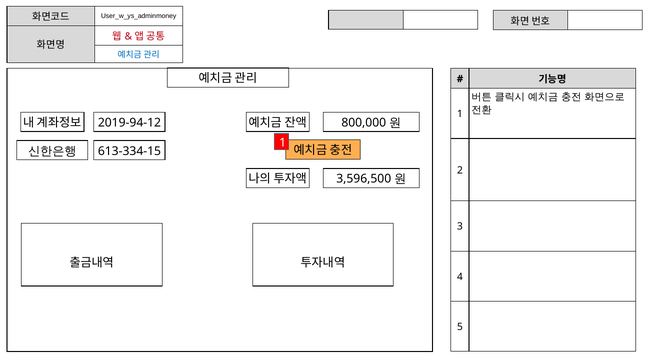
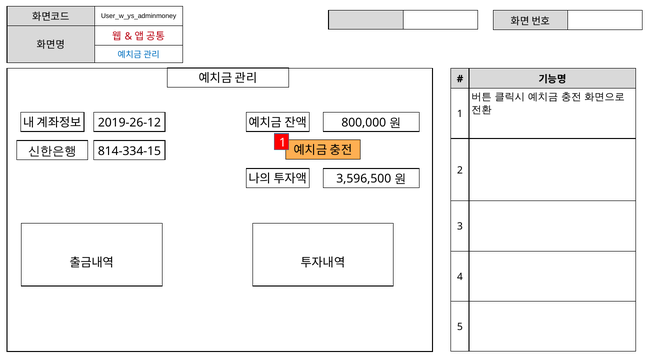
2019-94-12: 2019-94-12 -> 2019-26-12
613-334-15: 613-334-15 -> 814-334-15
